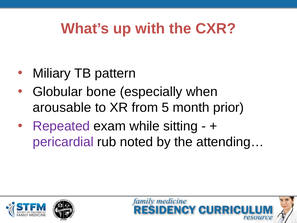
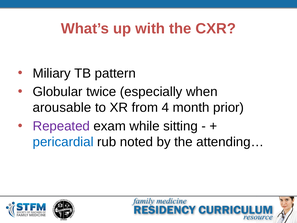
bone: bone -> twice
5: 5 -> 4
pericardial colour: purple -> blue
